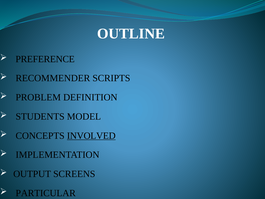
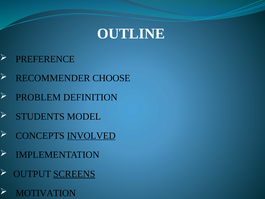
SCRIPTS: SCRIPTS -> CHOOSE
SCREENS underline: none -> present
PARTICULAR: PARTICULAR -> MOTIVATION
